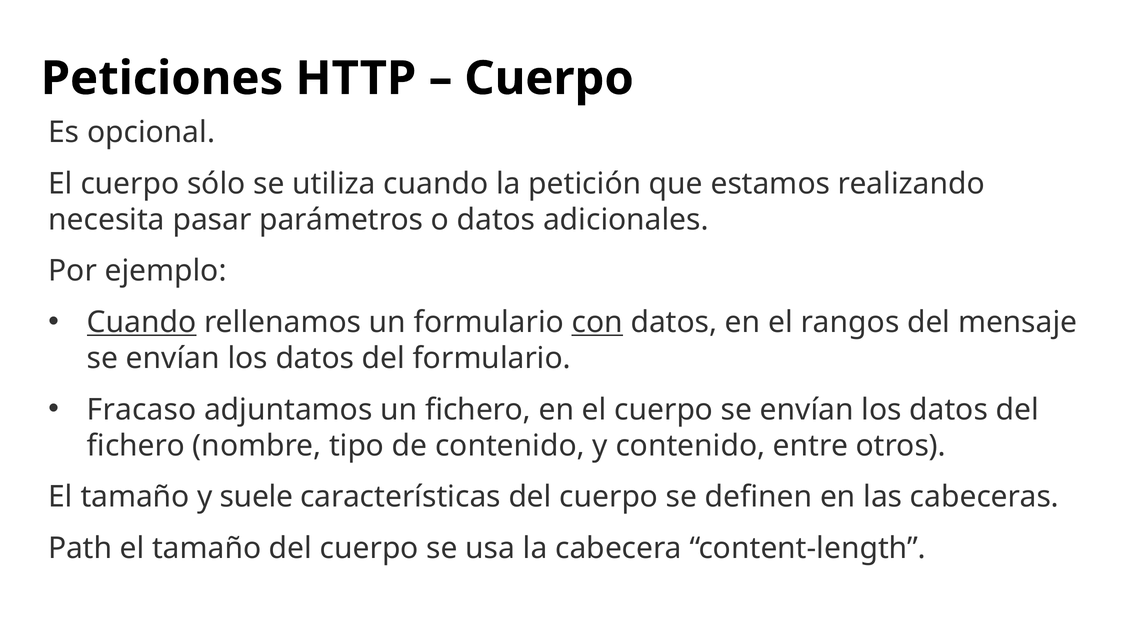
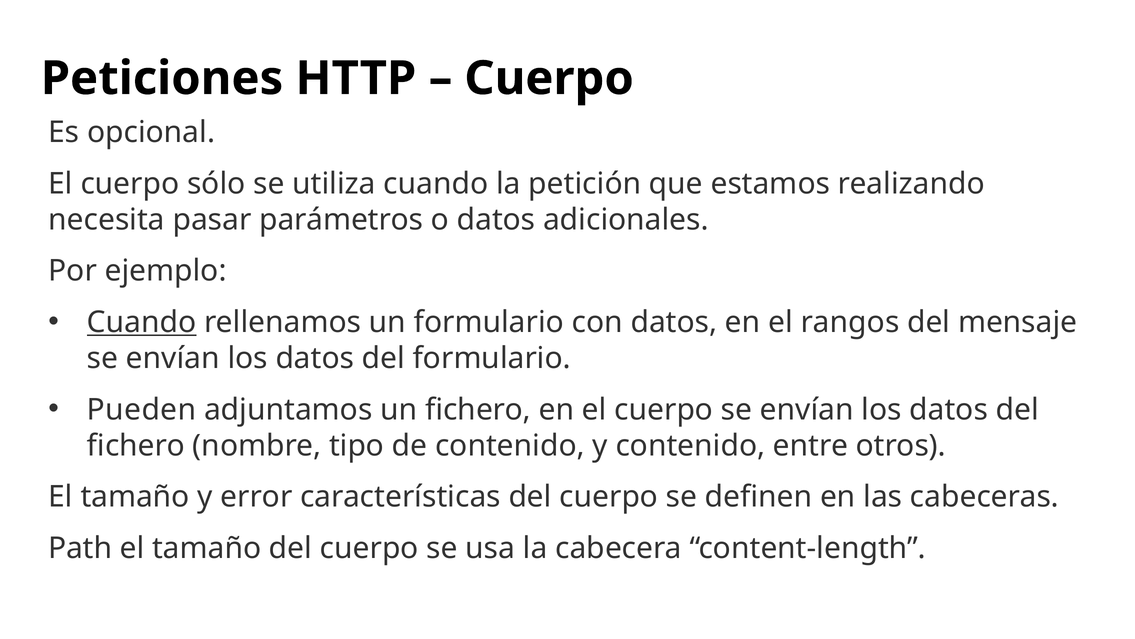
con underline: present -> none
Fracaso: Fracaso -> Pueden
suele: suele -> error
